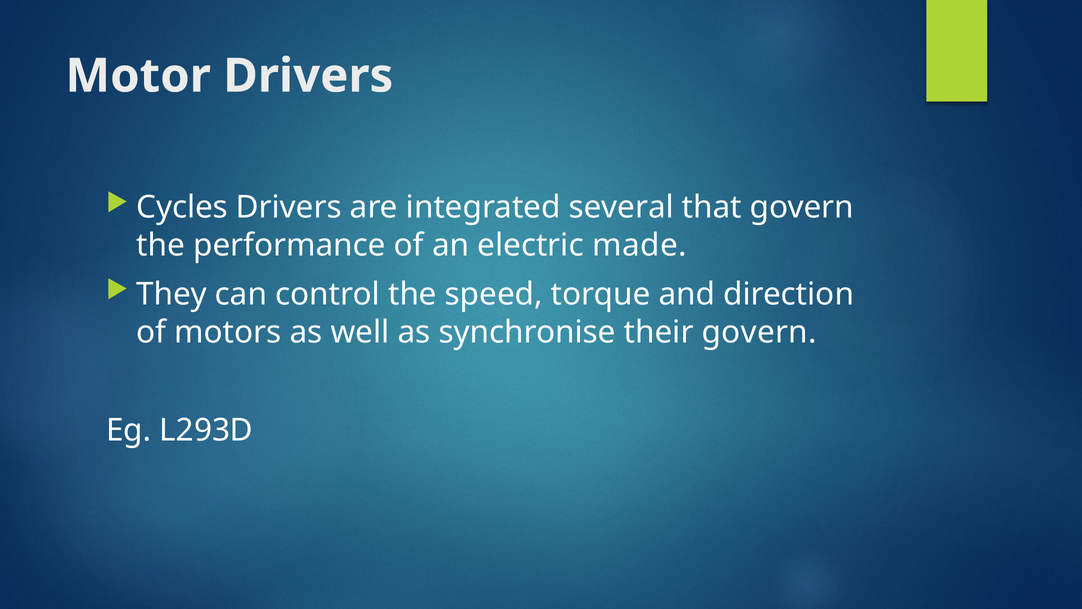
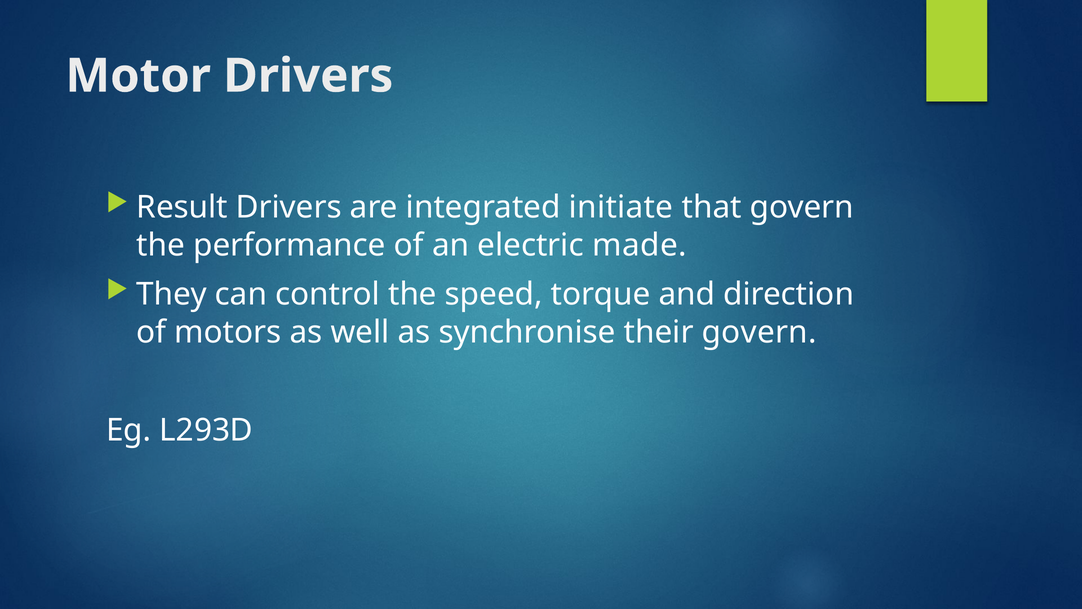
Cycles: Cycles -> Result
several: several -> initiate
